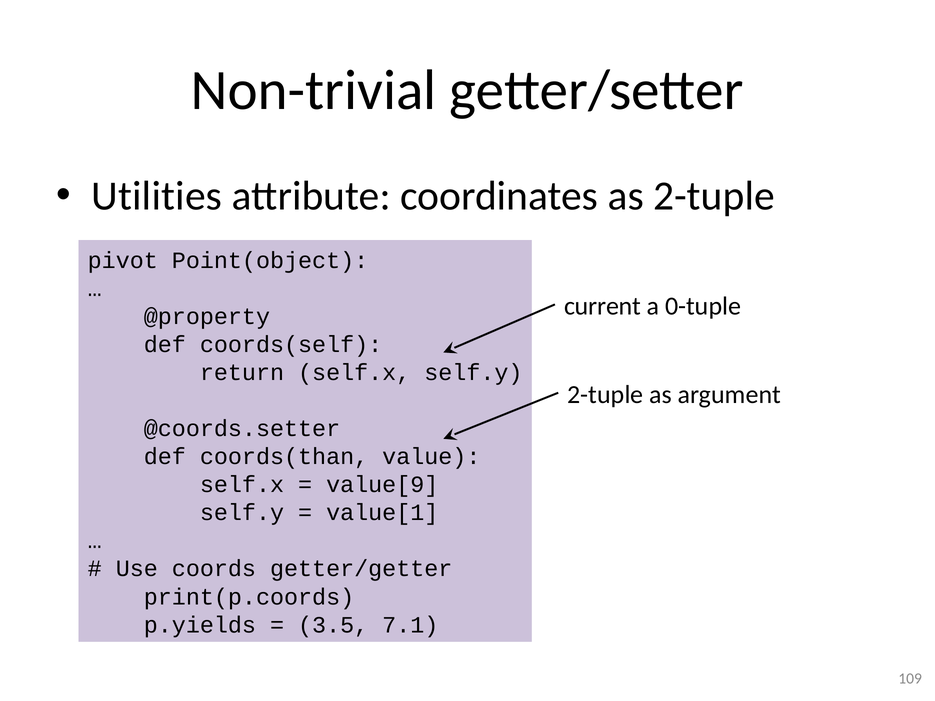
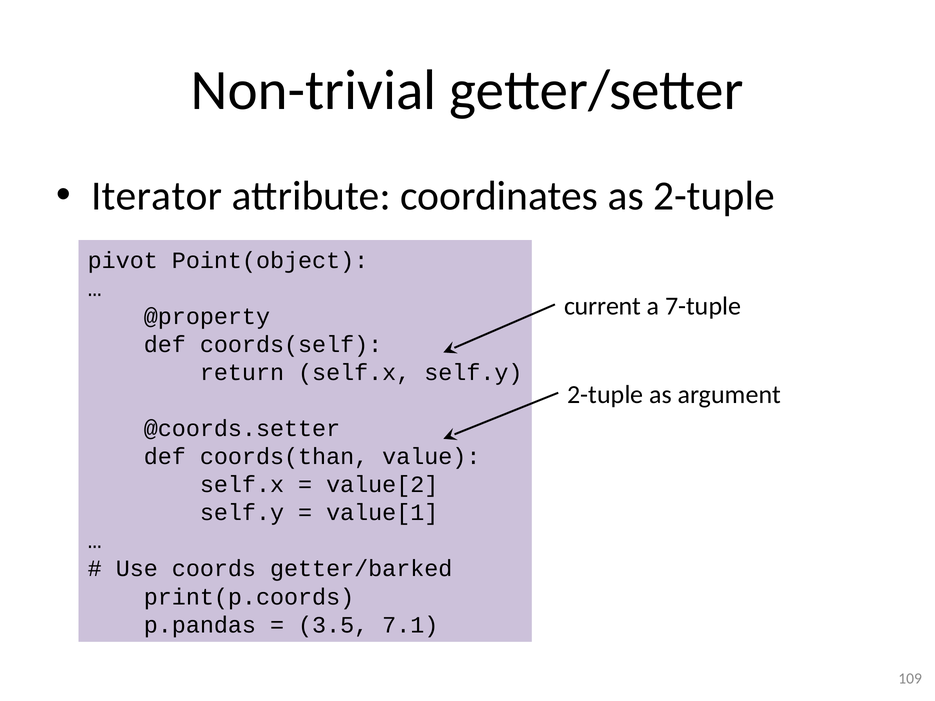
Utilities: Utilities -> Iterator
0-tuple: 0-tuple -> 7-tuple
value[9: value[9 -> value[2
getter/getter: getter/getter -> getter/barked
p.yields: p.yields -> p.pandas
